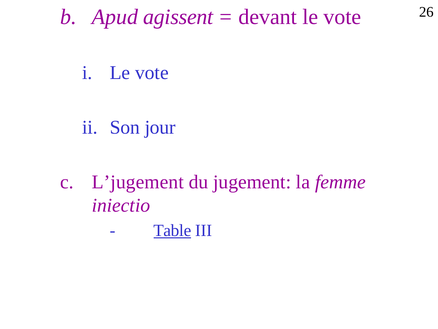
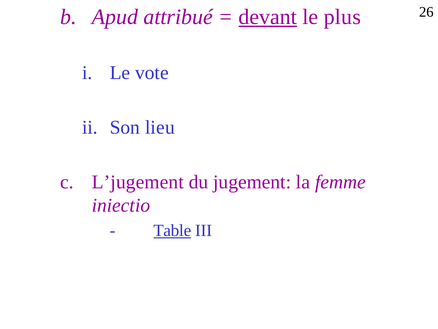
agissent: agissent -> attribué
devant underline: none -> present
vote at (342, 17): vote -> plus
jour: jour -> lieu
